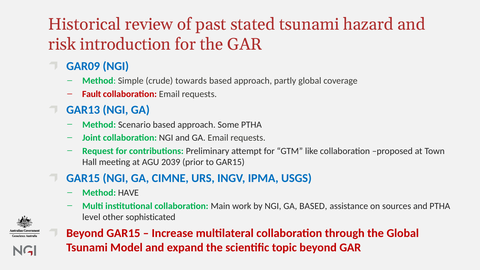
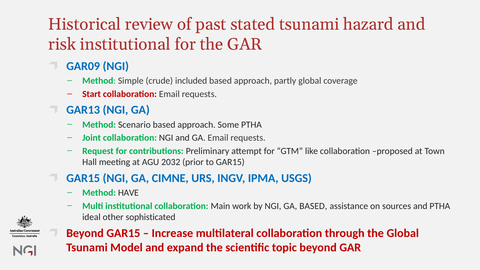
risk introduction: introduction -> institutional
towards: towards -> included
Fault: Fault -> Start
2039: 2039 -> 2032
level: level -> ideal
